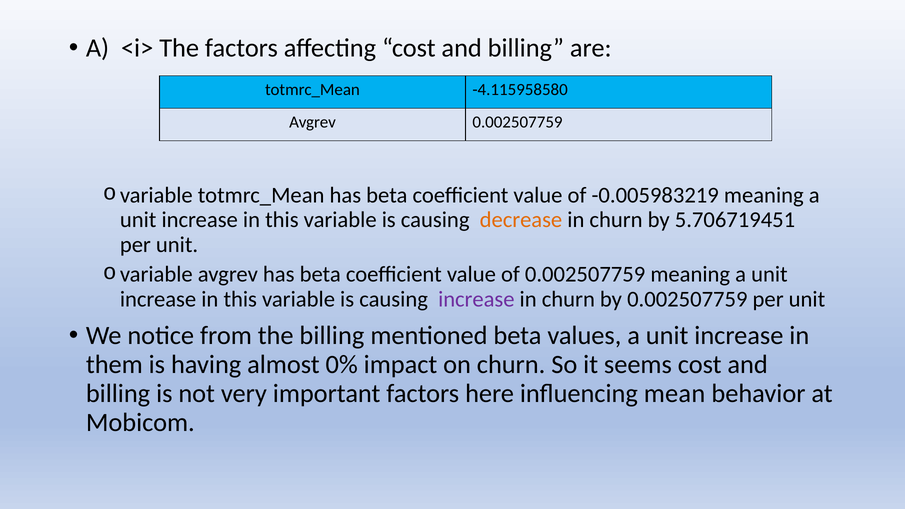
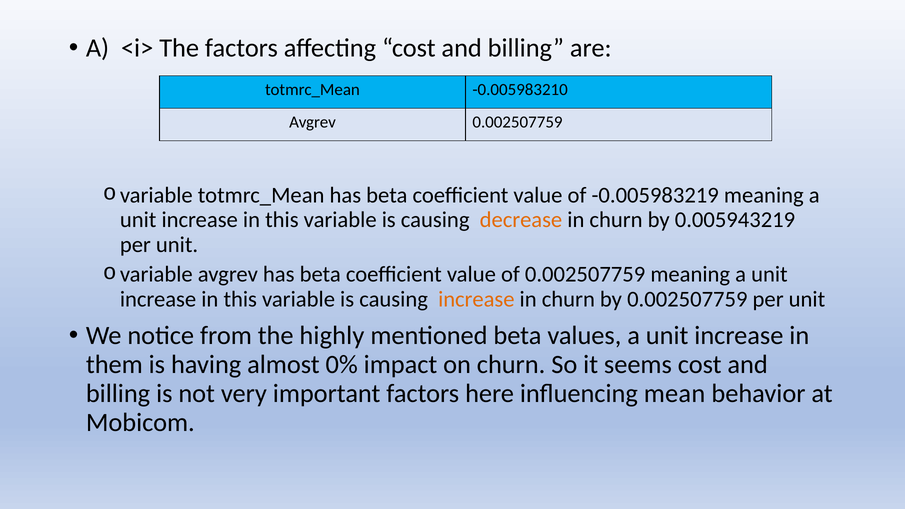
-4.115958580: -4.115958580 -> -0.005983210
5.706719451: 5.706719451 -> 0.005943219
increase at (476, 299) colour: purple -> orange
the billing: billing -> highly
